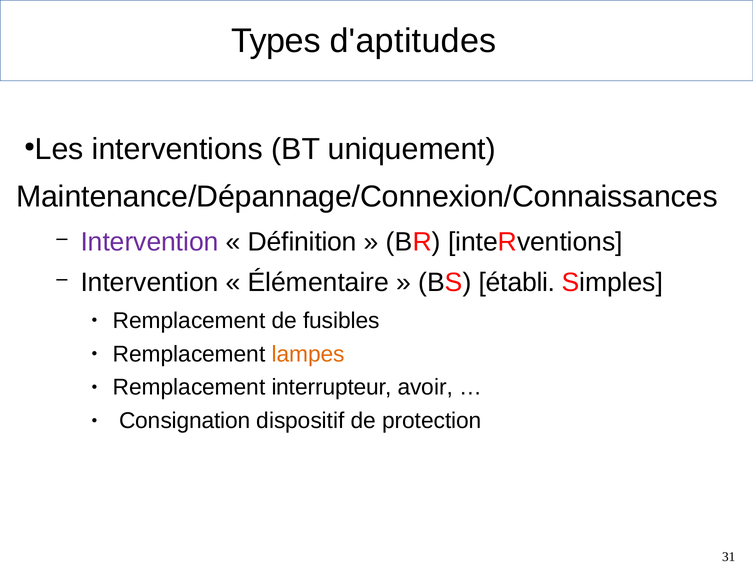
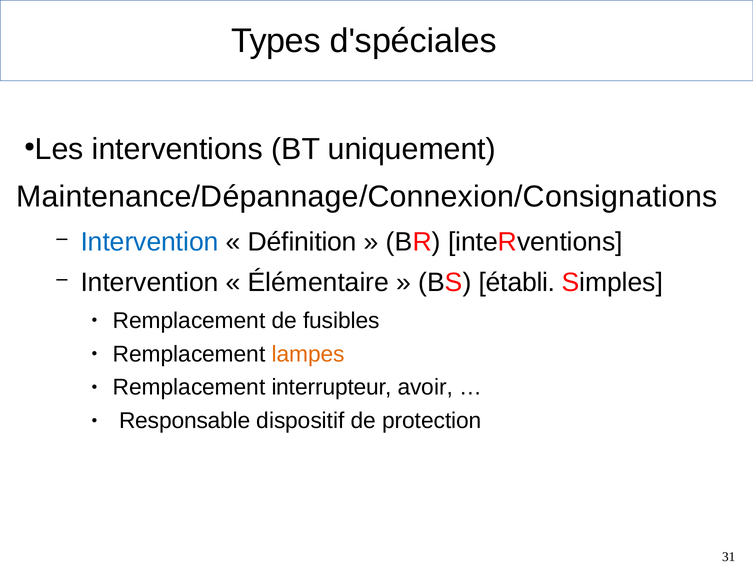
d'aptitudes: d'aptitudes -> d'spéciales
Maintenance/Dépannage/Connexion/Connaissances: Maintenance/Dépannage/Connexion/Connaissances -> Maintenance/Dépannage/Connexion/Consignations
Intervention at (150, 242) colour: purple -> blue
Consignation: Consignation -> Responsable
